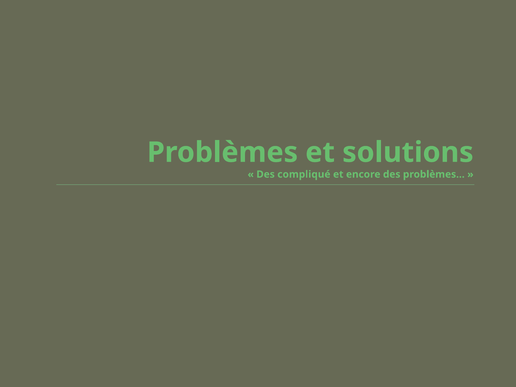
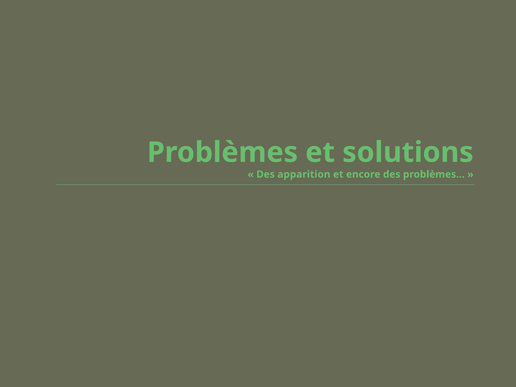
compliqué: compliqué -> apparition
